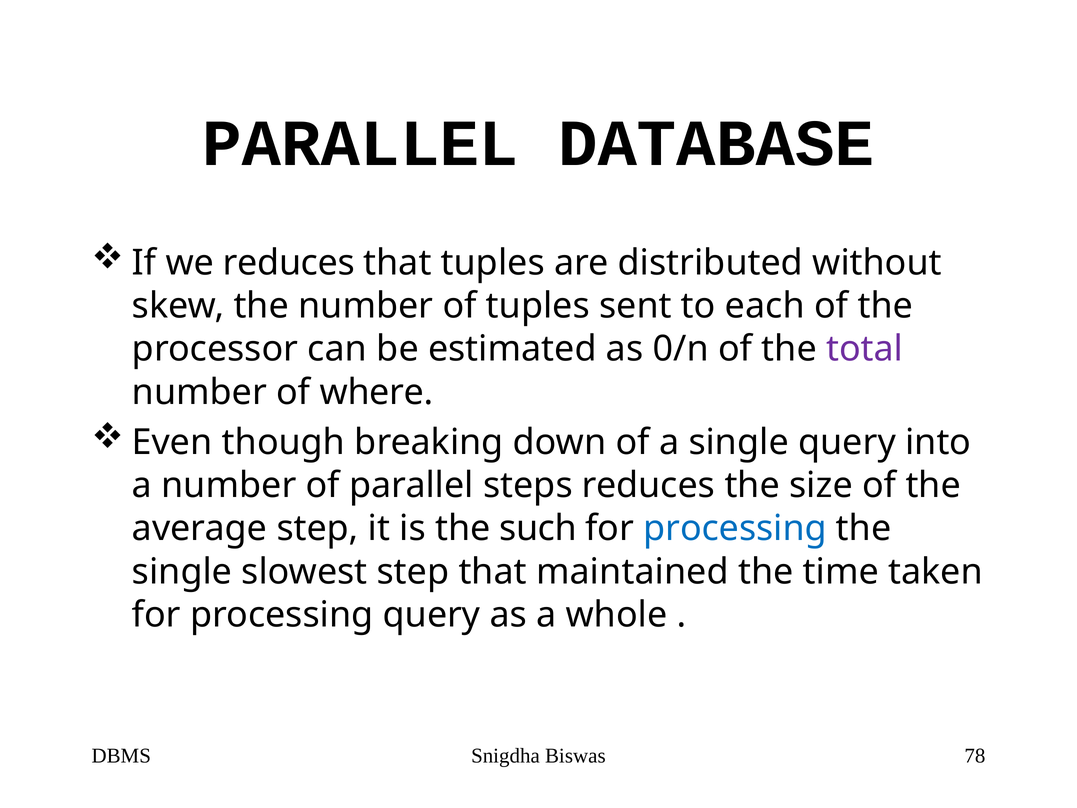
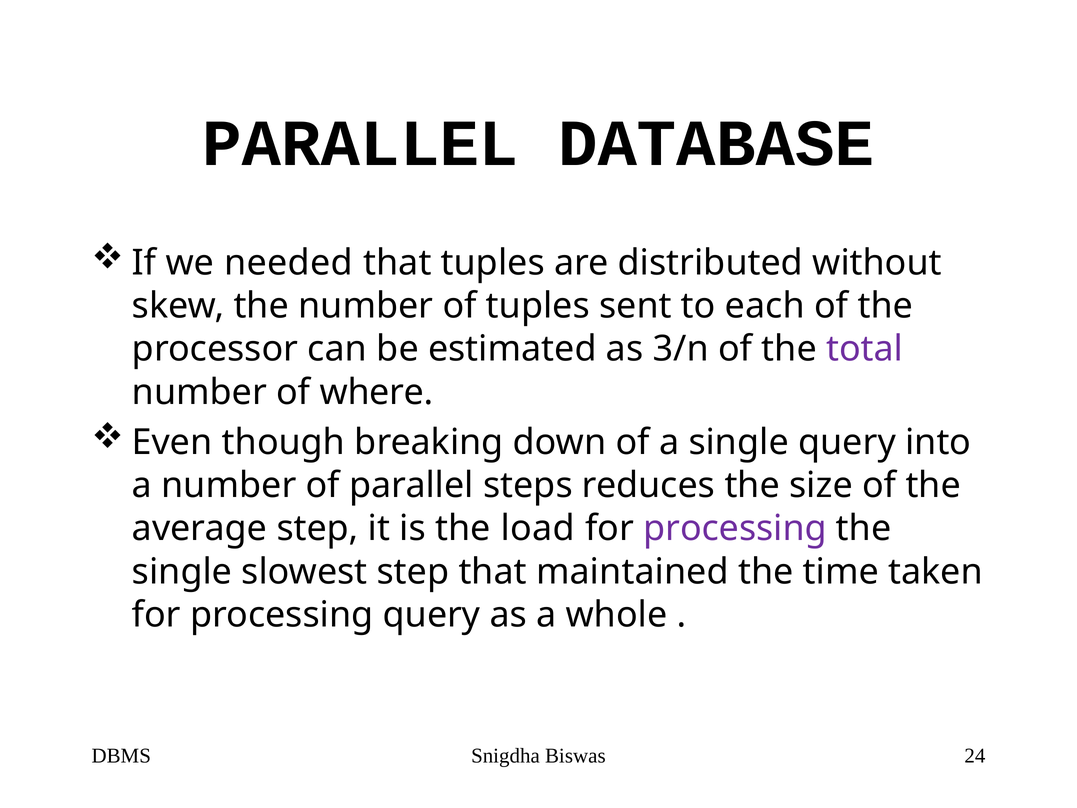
we reduces: reduces -> needed
0/n: 0/n -> 3/n
such: such -> load
processing at (735, 528) colour: blue -> purple
78: 78 -> 24
